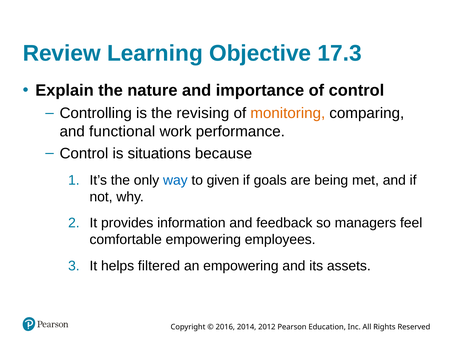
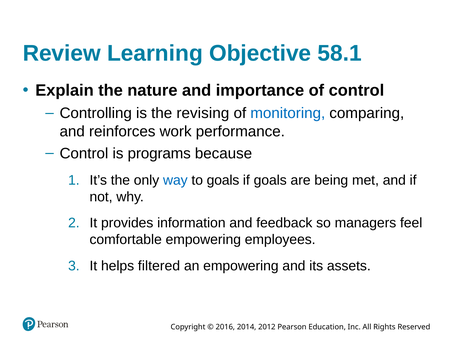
17.3: 17.3 -> 58.1
monitoring colour: orange -> blue
functional: functional -> reinforces
situations: situations -> programs
to given: given -> goals
